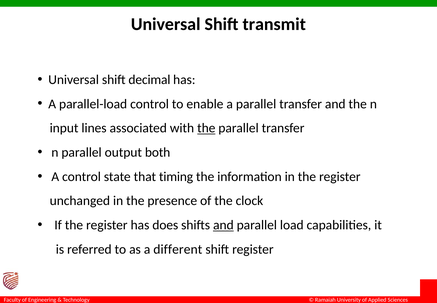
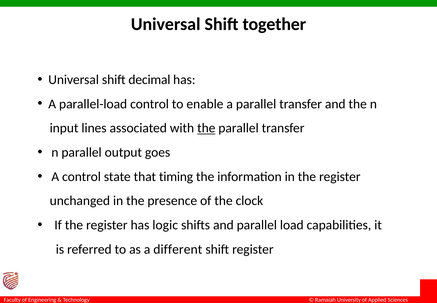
transmit: transmit -> together
both: both -> goes
does: does -> logic
and at (223, 225) underline: present -> none
